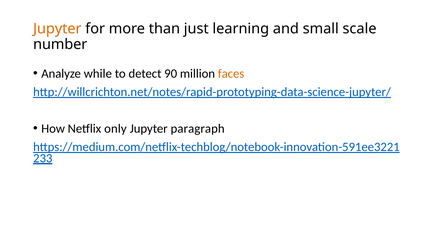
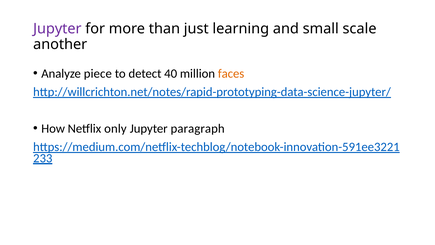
Jupyter at (57, 29) colour: orange -> purple
number: number -> another
while: while -> piece
90: 90 -> 40
